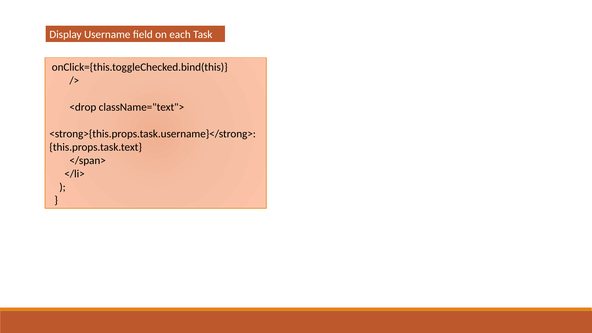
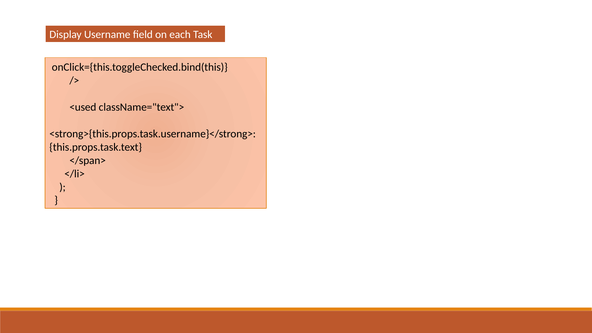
<drop: <drop -> <used
